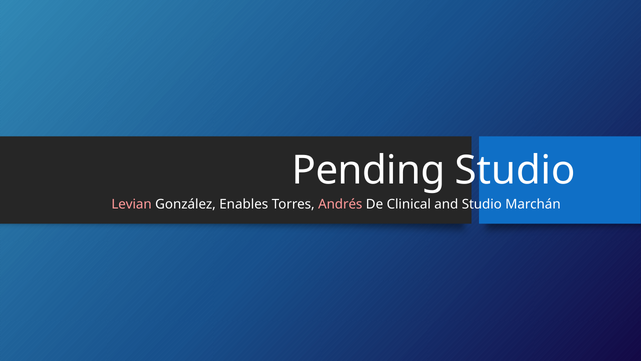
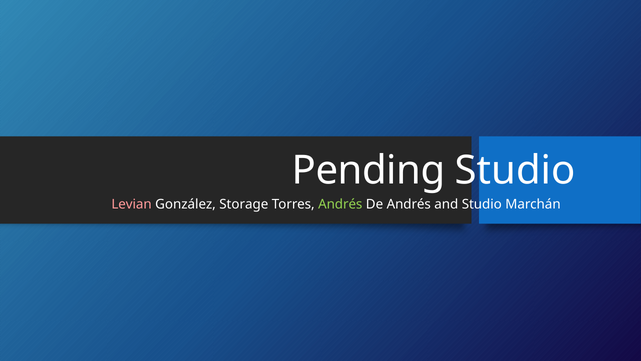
Enables: Enables -> Storage
Andrés at (340, 204) colour: pink -> light green
De Clinical: Clinical -> Andrés
